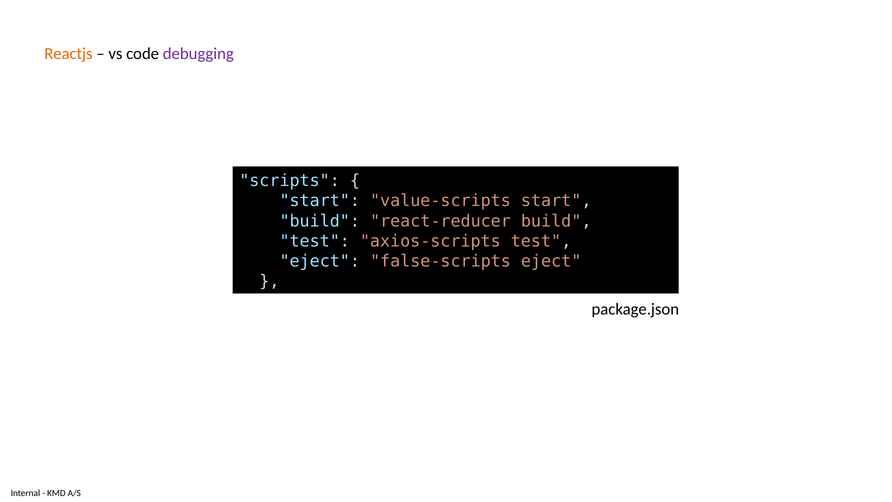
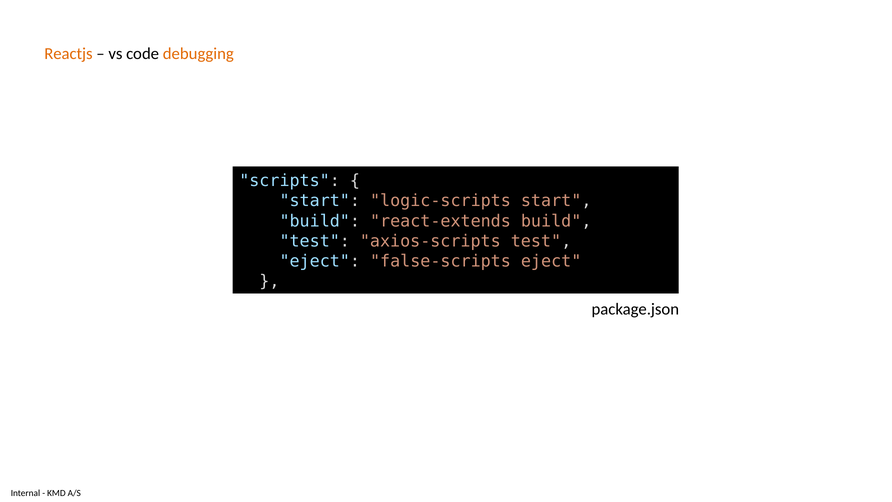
debugging colour: purple -> orange
value-scripts: value-scripts -> logic-scripts
react-reducer: react-reducer -> react-extends
